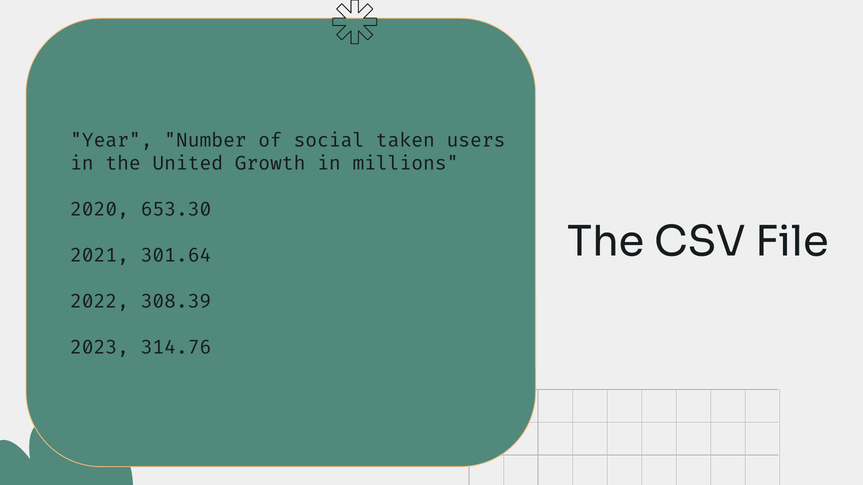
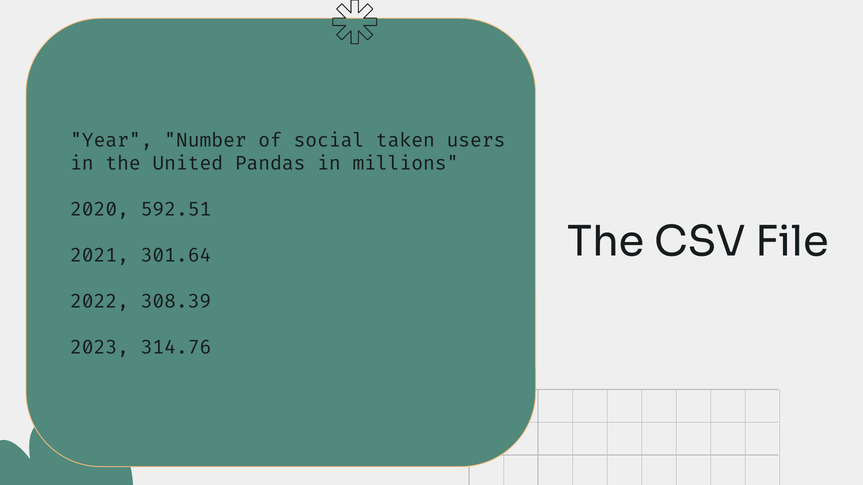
Growth: Growth -> Pandas
653.30: 653.30 -> 592.51
